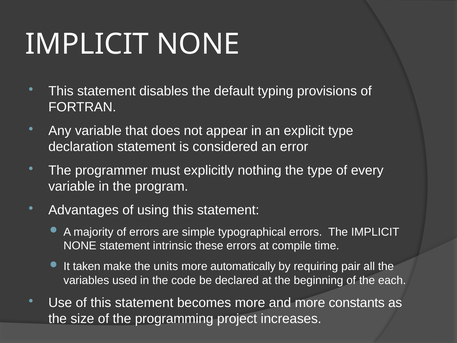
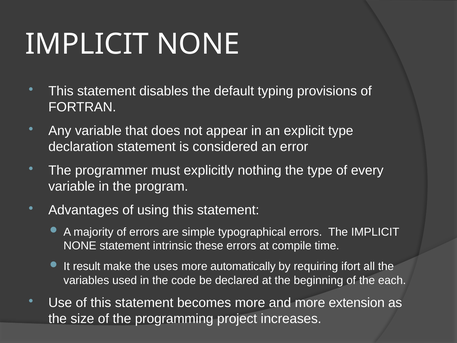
taken: taken -> result
units: units -> uses
pair: pair -> ifort
constants: constants -> extension
